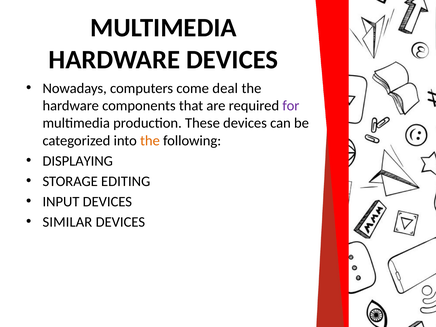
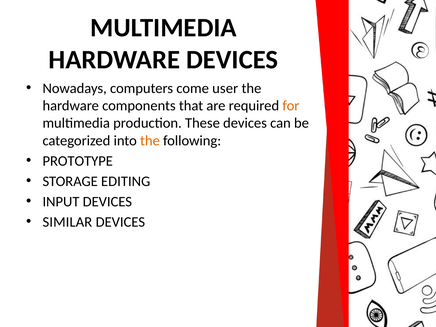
deal: deal -> user
for colour: purple -> orange
DISPLAYING: DISPLAYING -> PROTOTYPE
